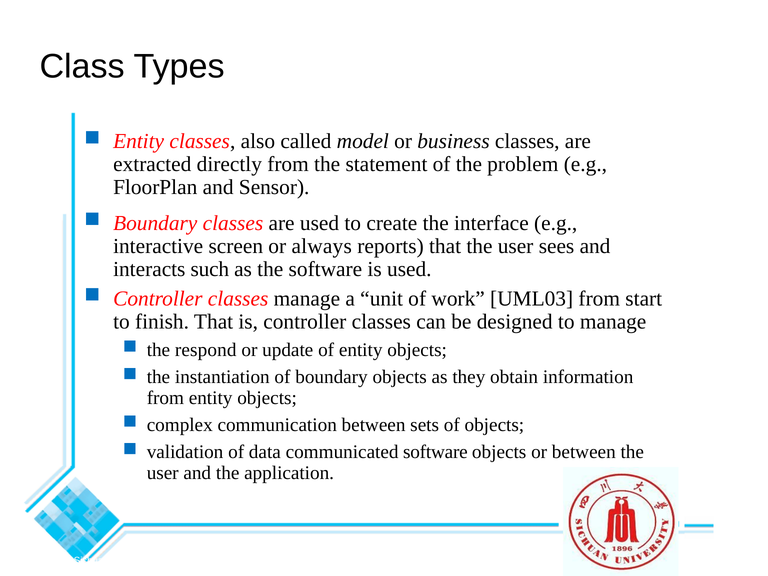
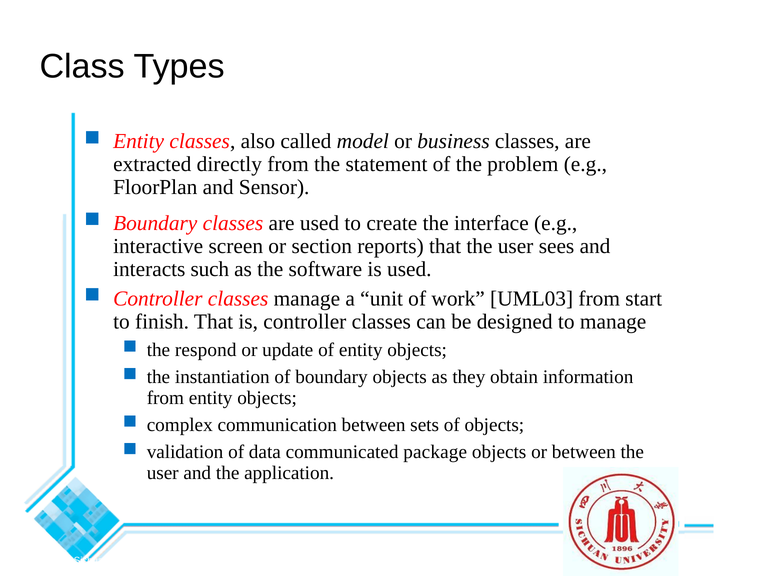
always: always -> section
communicated software: software -> package
